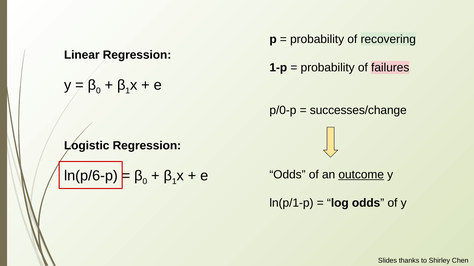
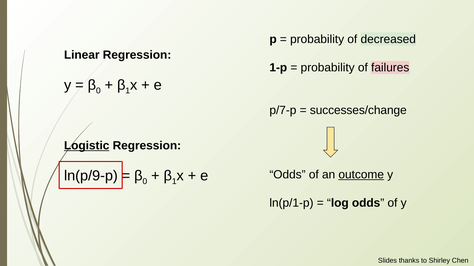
recovering: recovering -> decreased
p/0-p: p/0-p -> p/7-p
Logistic underline: none -> present
ln(p/6-p: ln(p/6-p -> ln(p/9-p
